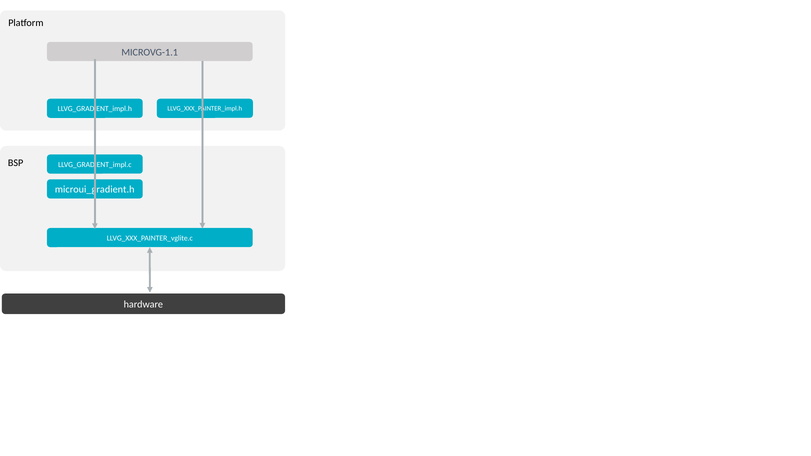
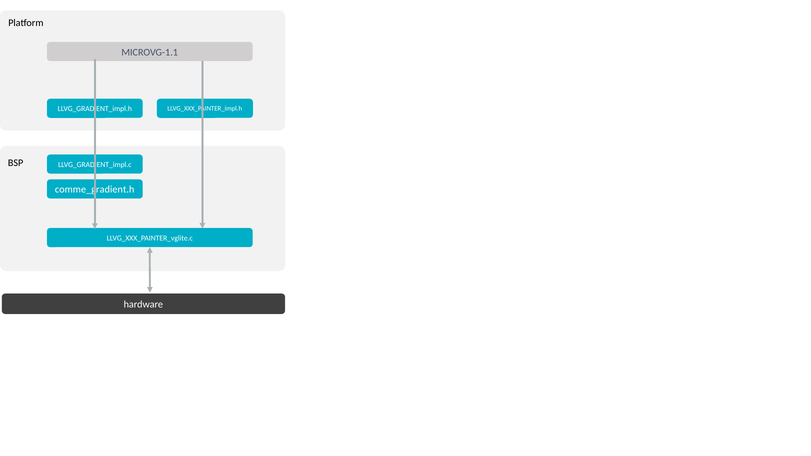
microui_gradient.h: microui_gradient.h -> comme_gradient.h
